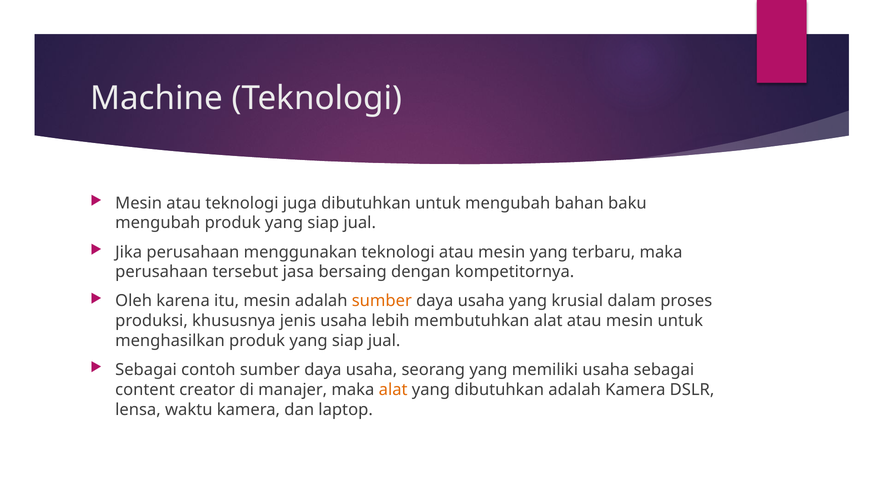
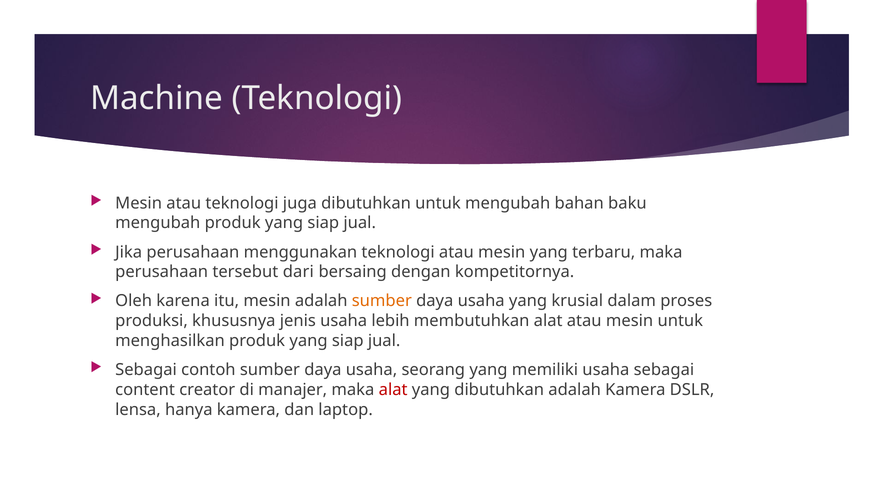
jasa: jasa -> dari
alat at (393, 390) colour: orange -> red
waktu: waktu -> hanya
